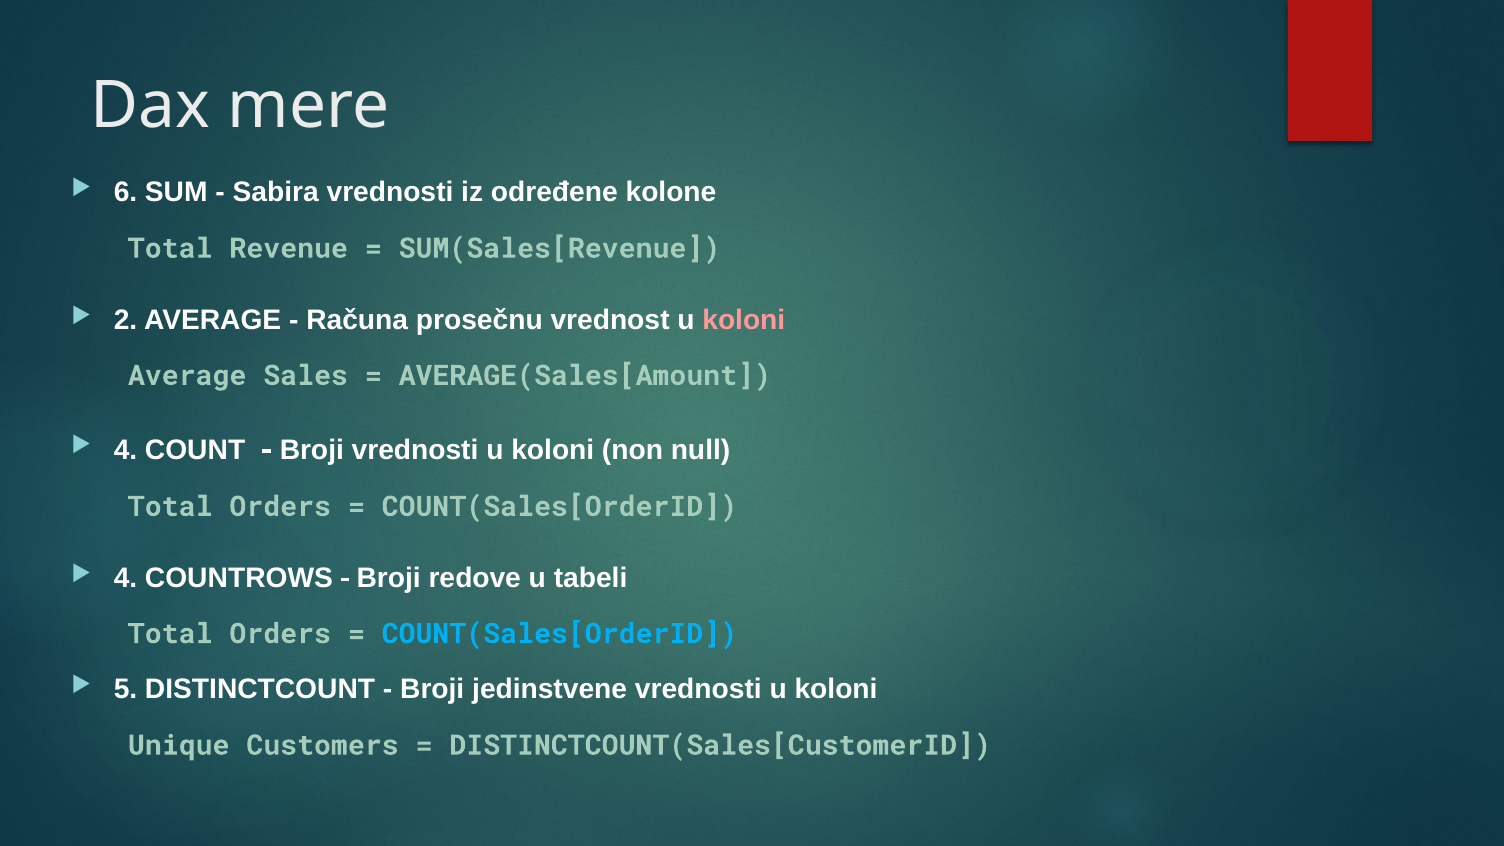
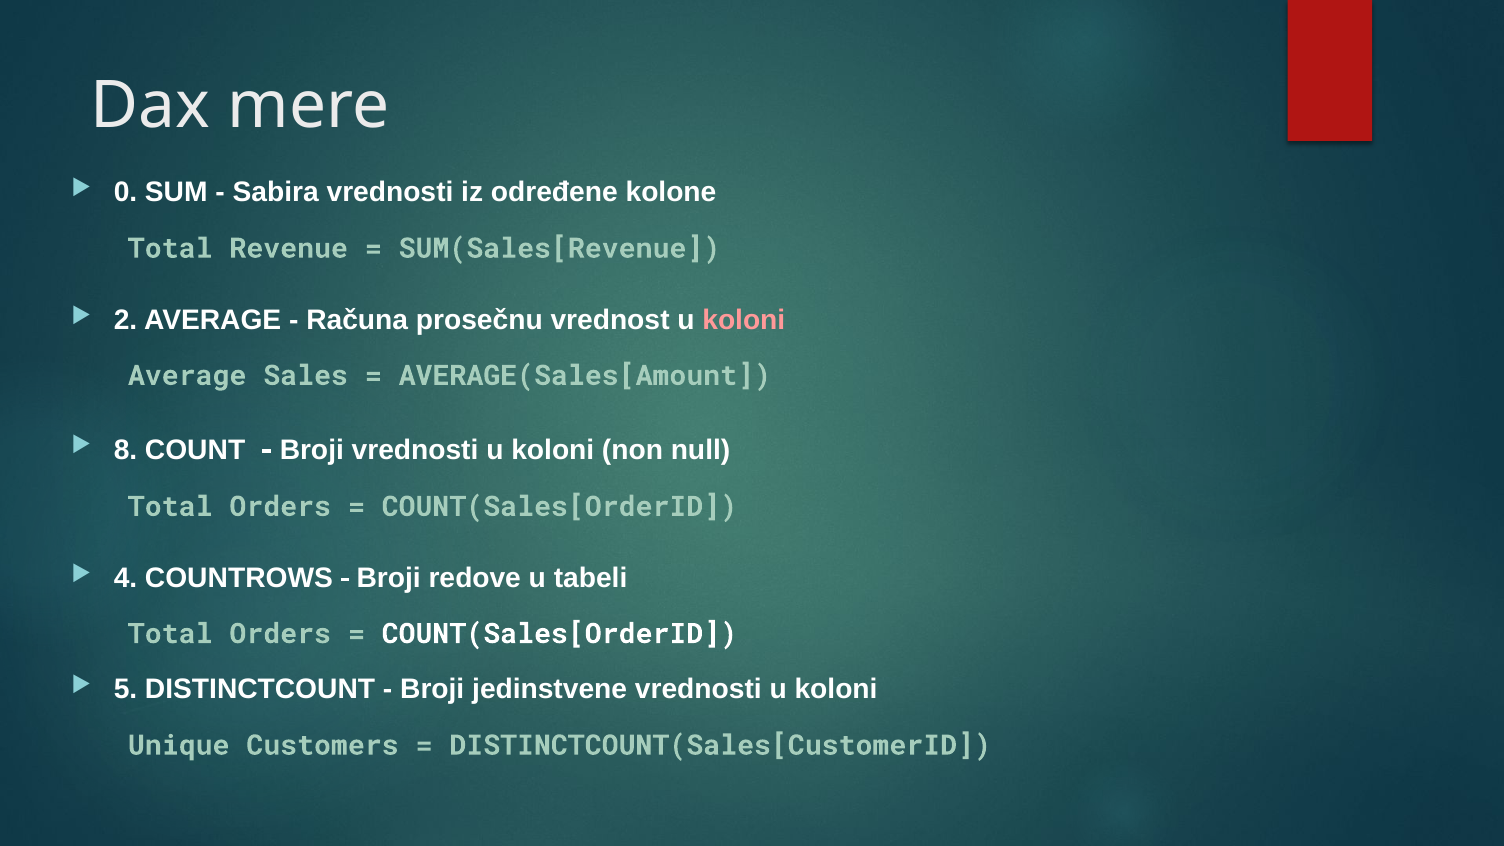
6: 6 -> 0
4 at (126, 450): 4 -> 8
COUNT(Sales[OrderID at (559, 634) colour: light blue -> white
